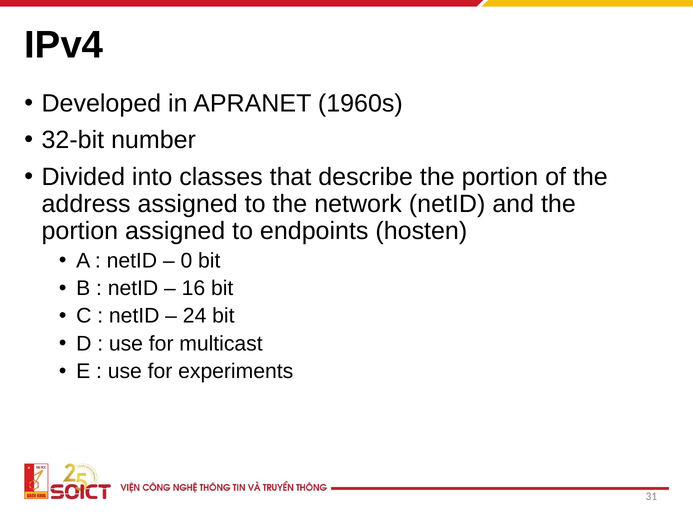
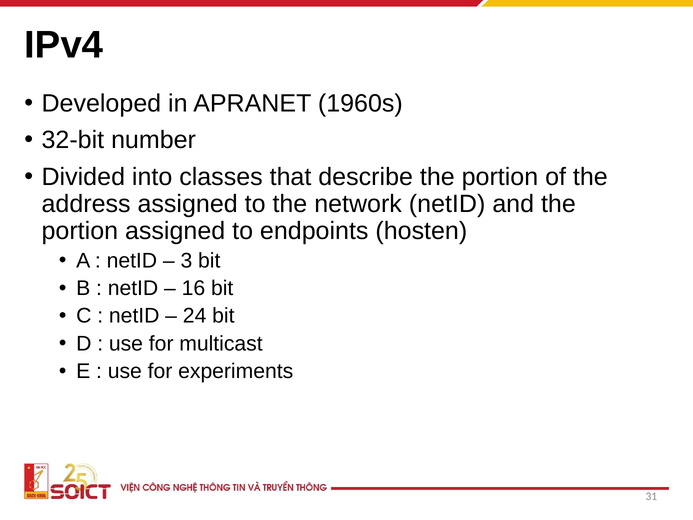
0: 0 -> 3
